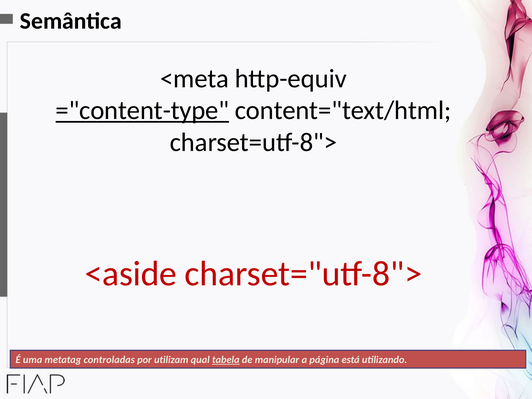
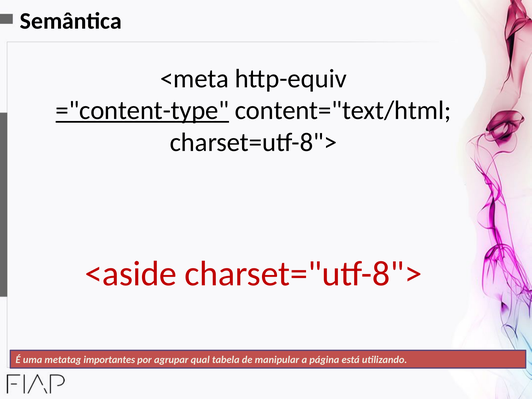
controladas: controladas -> importantes
utilizam: utilizam -> agrupar
tabela underline: present -> none
